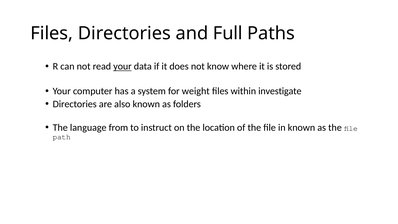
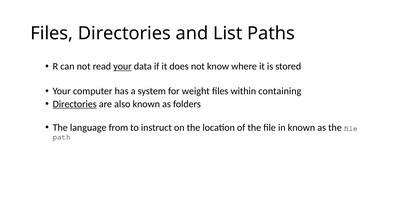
Full: Full -> List
investigate: investigate -> containing
Directories at (75, 104) underline: none -> present
